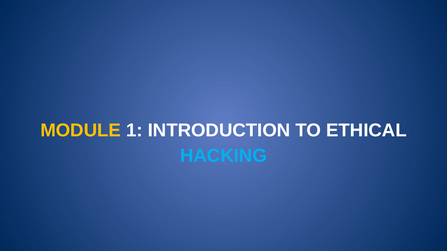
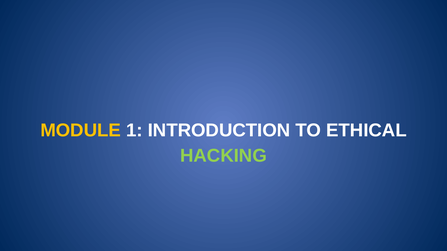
HACKING colour: light blue -> light green
